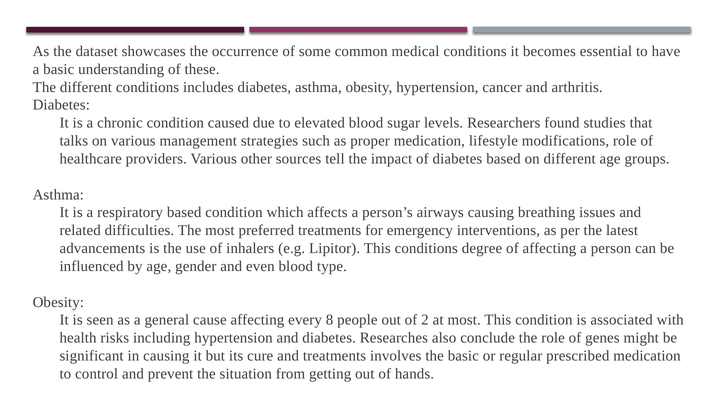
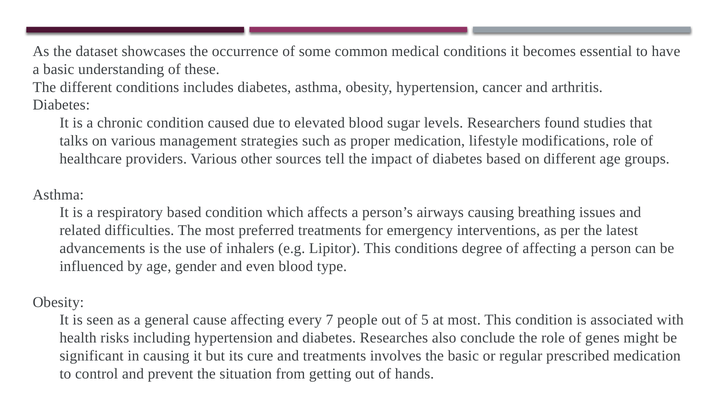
8: 8 -> 7
2: 2 -> 5
